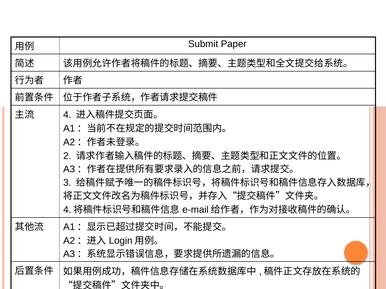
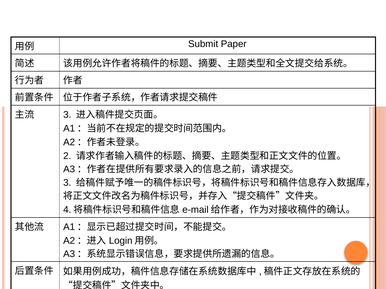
4 at (67, 115): 4 -> 3
